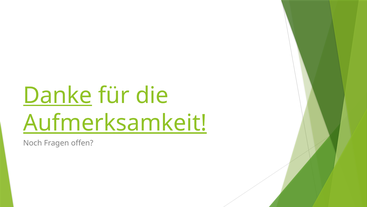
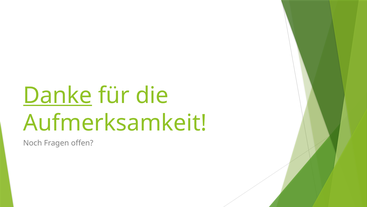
Aufmerksamkeit underline: present -> none
